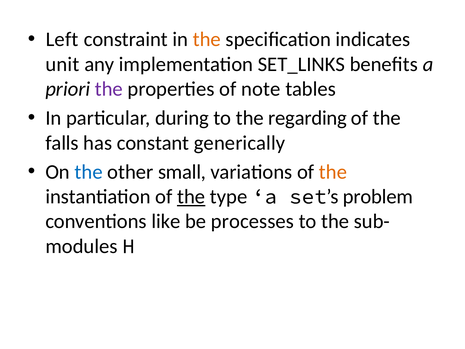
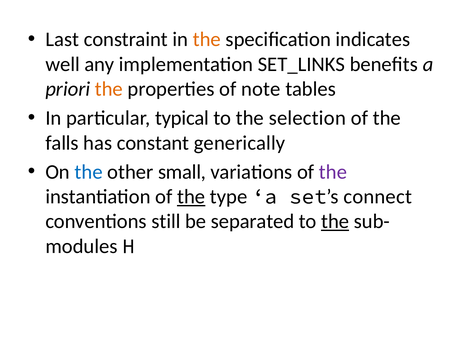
Left: Left -> Last
unit: unit -> well
the at (109, 89) colour: purple -> orange
during: during -> typical
regarding: regarding -> selection
the at (333, 172) colour: orange -> purple
problem: problem -> connect
like: like -> still
processes: processes -> separated
the at (335, 221) underline: none -> present
